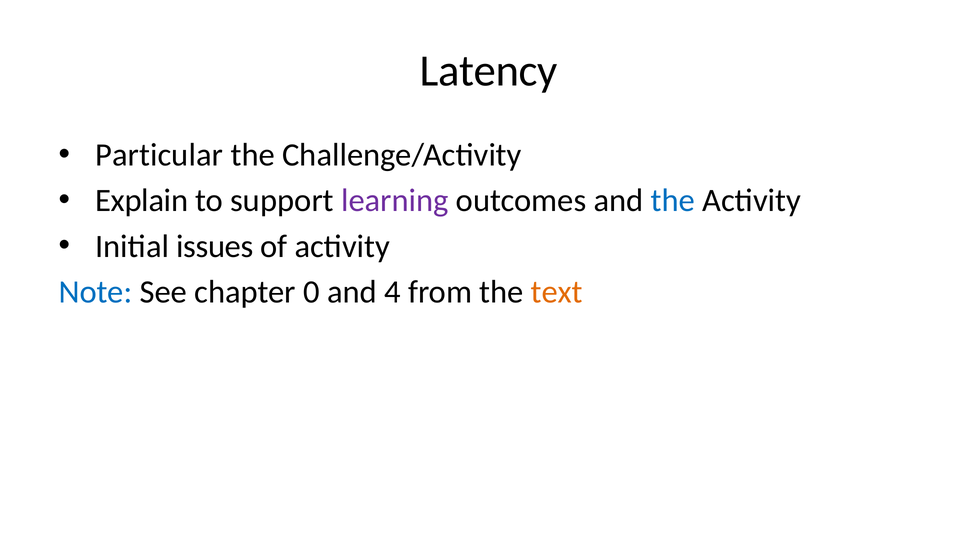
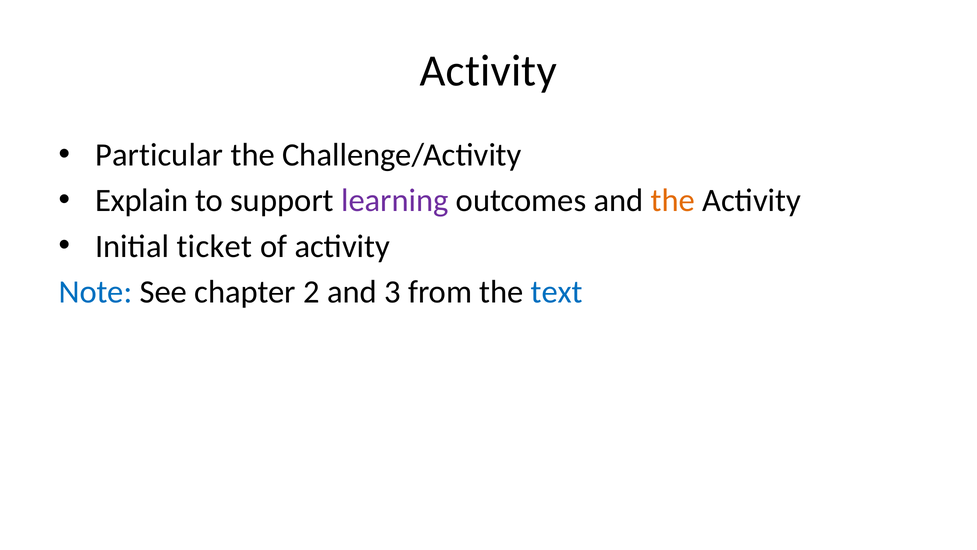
Latency at (489, 71): Latency -> Activity
the at (673, 201) colour: blue -> orange
issues: issues -> ticket
0: 0 -> 2
4: 4 -> 3
text colour: orange -> blue
